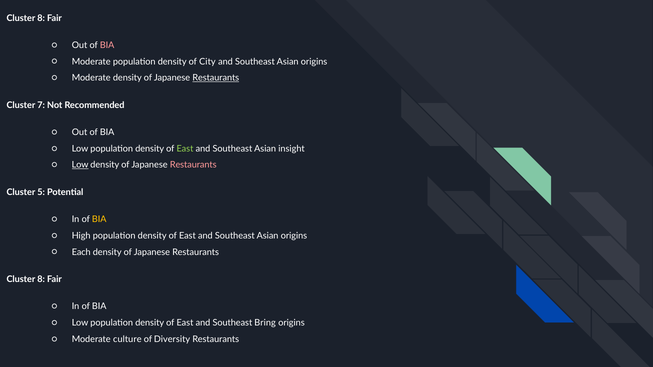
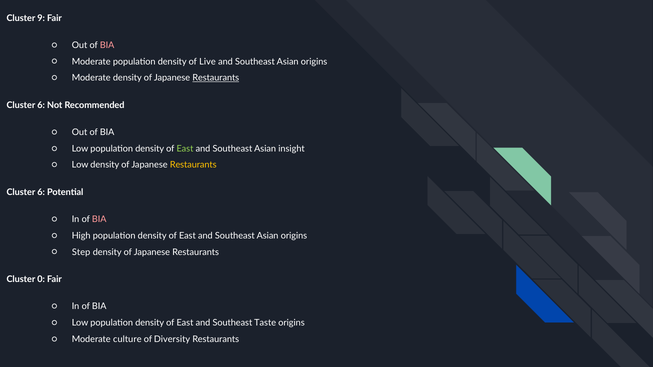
8 at (41, 18): 8 -> 9
City: City -> Live
7 at (41, 105): 7 -> 6
Low at (80, 165) underline: present -> none
Restaurants at (193, 165) colour: pink -> yellow
5 at (41, 192): 5 -> 6
BIA at (99, 220) colour: yellow -> pink
Each: Each -> Step
8 at (41, 280): 8 -> 0
Bring: Bring -> Taste
